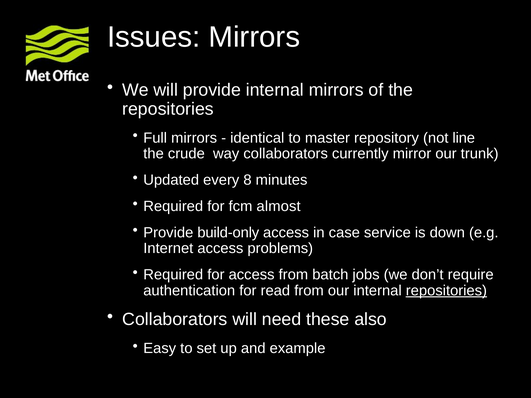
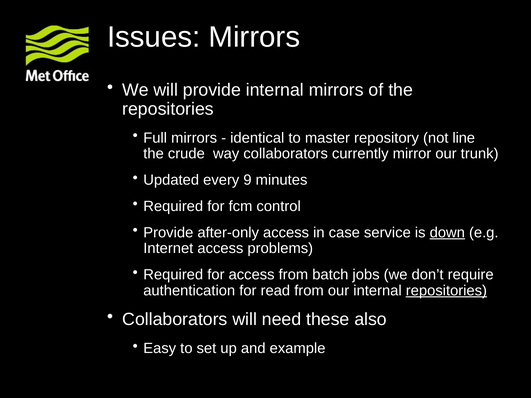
8: 8 -> 9
almost: almost -> control
build-only: build-only -> after-only
down underline: none -> present
